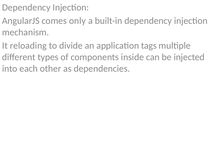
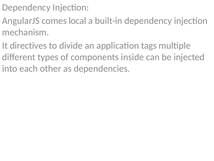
only: only -> local
reloading: reloading -> directives
